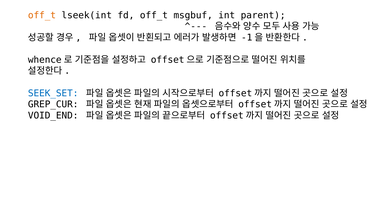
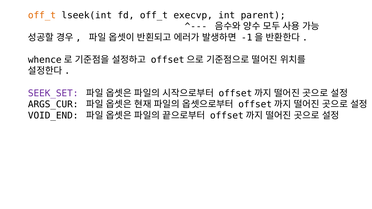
msgbuf: msgbuf -> execvp
SEEK_SET colour: blue -> purple
GREP_CUR: GREP_CUR -> ARGS_CUR
